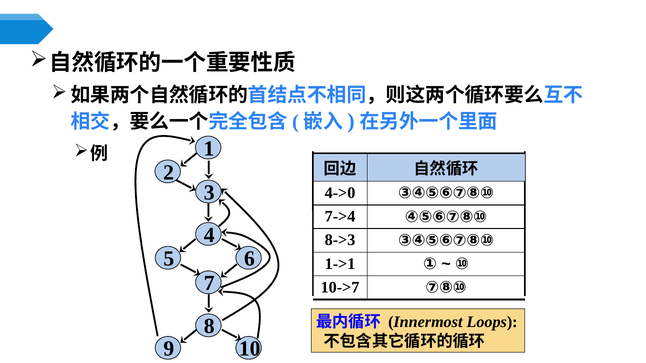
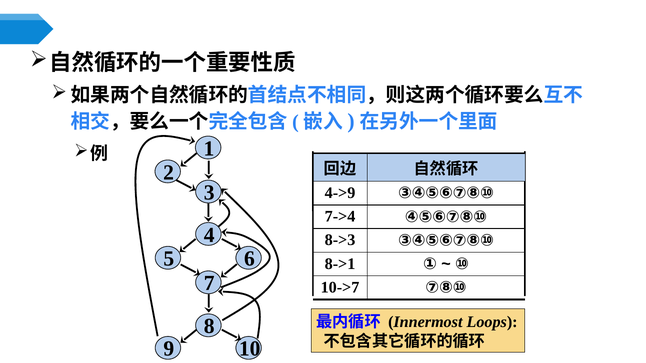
4->0: 4->0 -> 4->9
1->1: 1->1 -> 8->1
